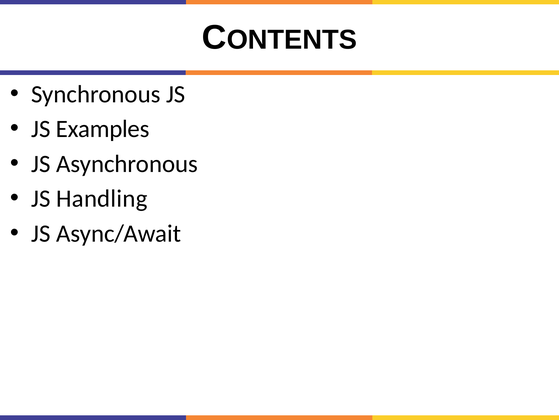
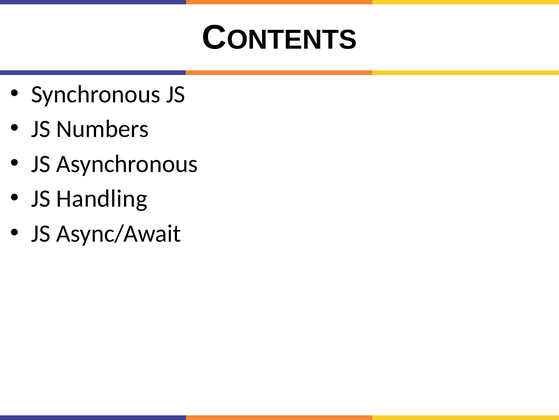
Examples: Examples -> Numbers
